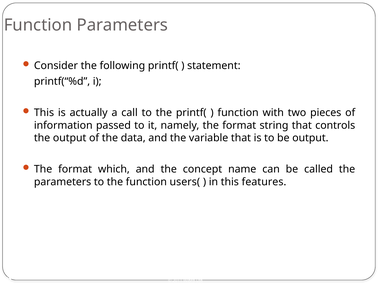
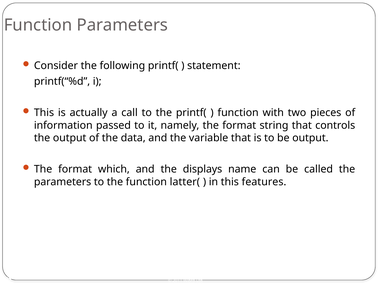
concept: concept -> displays
users(: users( -> latter(
